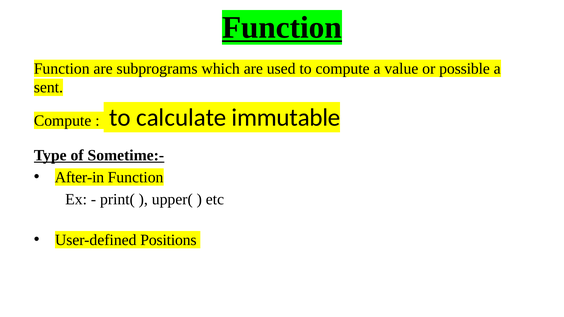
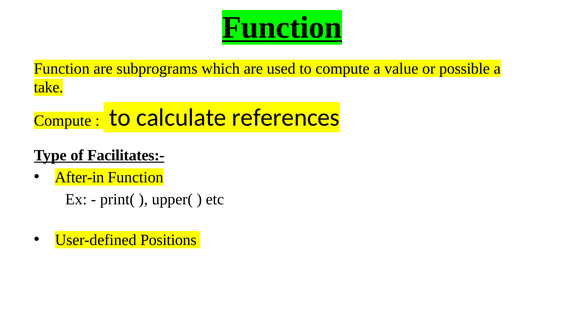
sent: sent -> take
immutable: immutable -> references
Sometime:-: Sometime:- -> Facilitates:-
